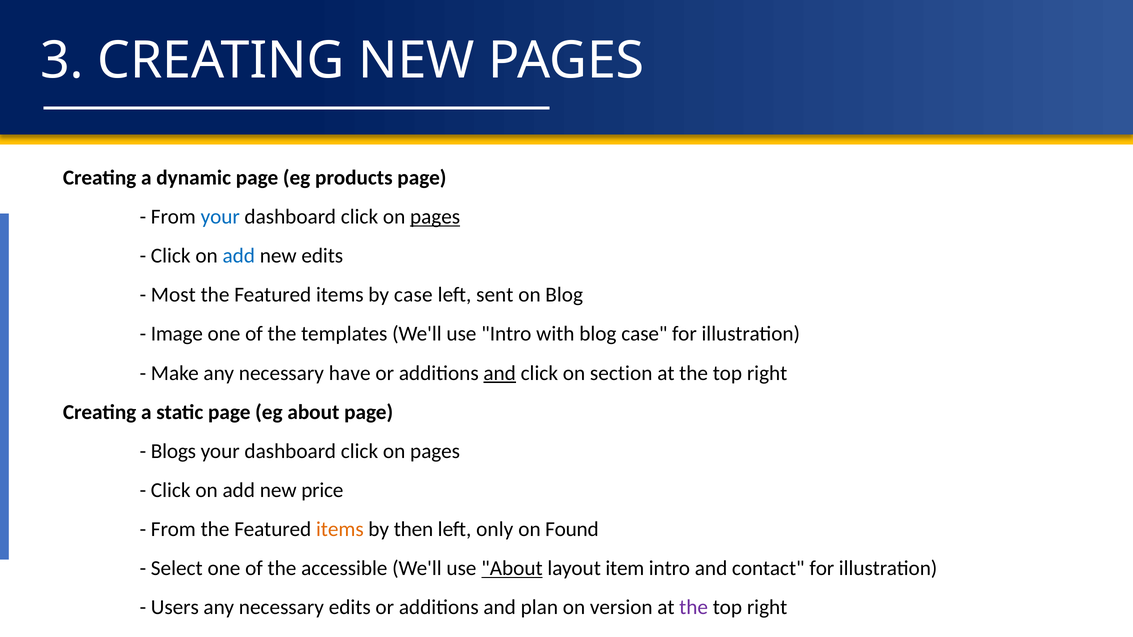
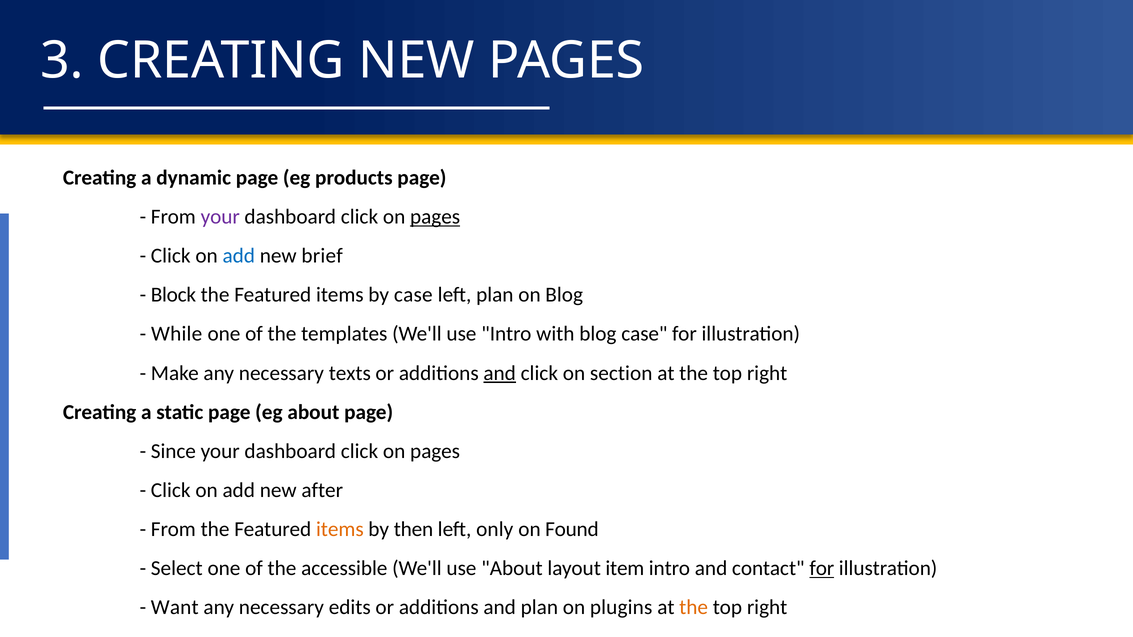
your at (220, 217) colour: blue -> purple
new edits: edits -> brief
Most: Most -> Block
left sent: sent -> plan
Image: Image -> While
have: have -> texts
Blogs: Blogs -> Since
price: price -> after
About at (512, 569) underline: present -> none
for at (822, 569) underline: none -> present
Users: Users -> Want
version: version -> plugins
the at (694, 608) colour: purple -> orange
